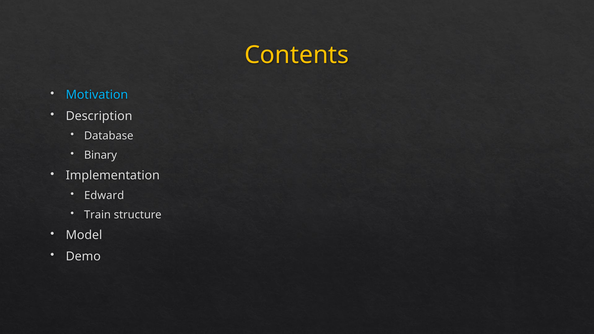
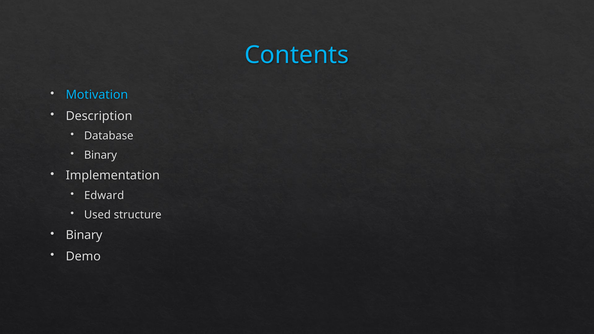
Contents colour: yellow -> light blue
Train: Train -> Used
Model at (84, 235): Model -> Binary
